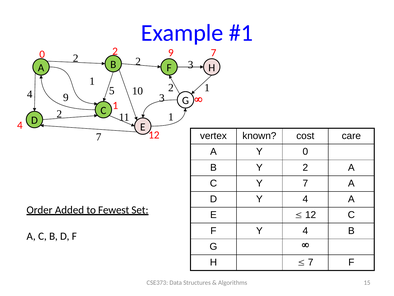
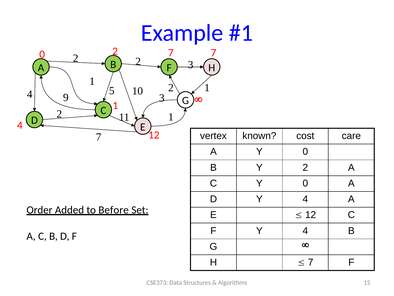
2 9: 9 -> 7
C Y 7: 7 -> 0
Fewest: Fewest -> Before
